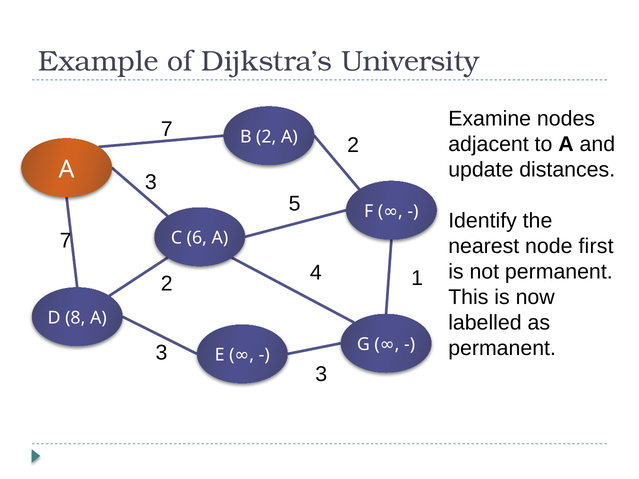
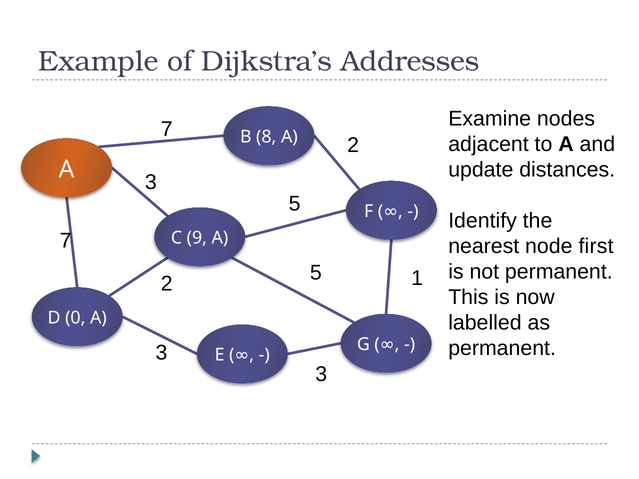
University: University -> Addresses
B 2: 2 -> 8
6: 6 -> 9
2 4: 4 -> 5
8: 8 -> 0
